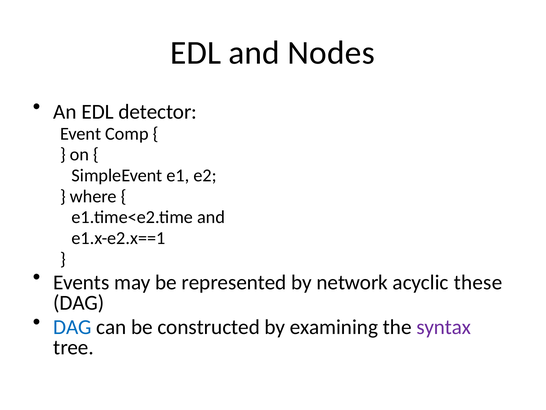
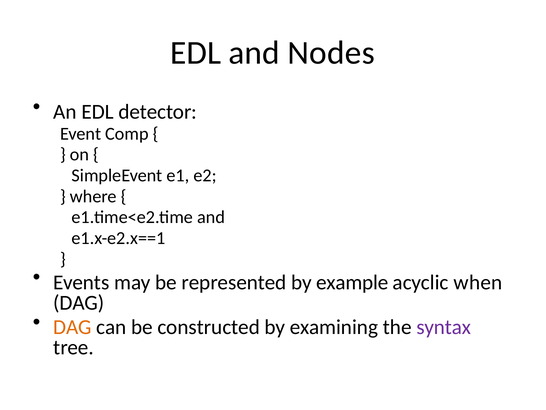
network: network -> example
these: these -> when
DAG at (72, 327) colour: blue -> orange
